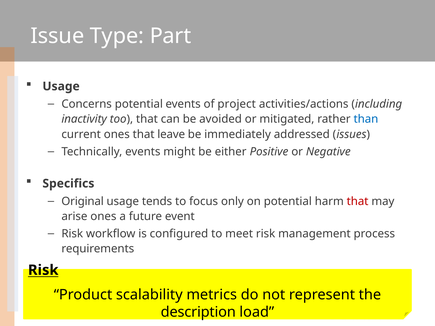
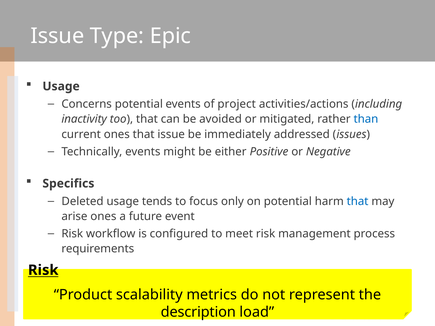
Part: Part -> Epic
that leave: leave -> issue
Original: Original -> Deleted
that at (358, 201) colour: red -> blue
